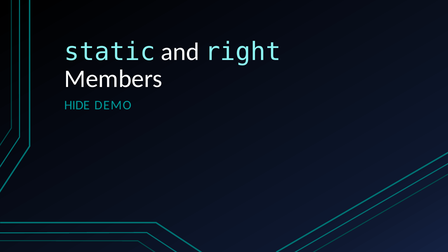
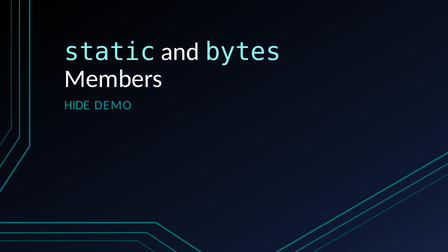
right: right -> bytes
